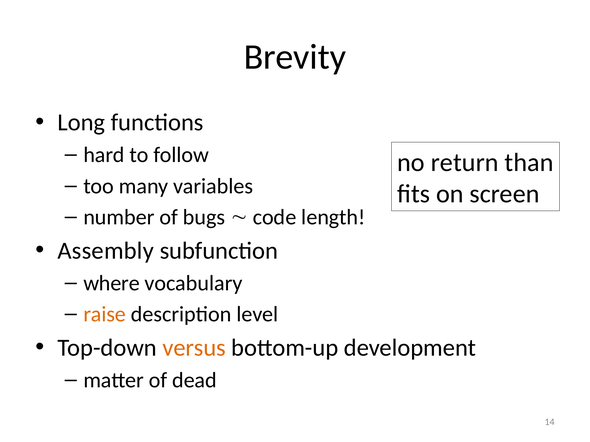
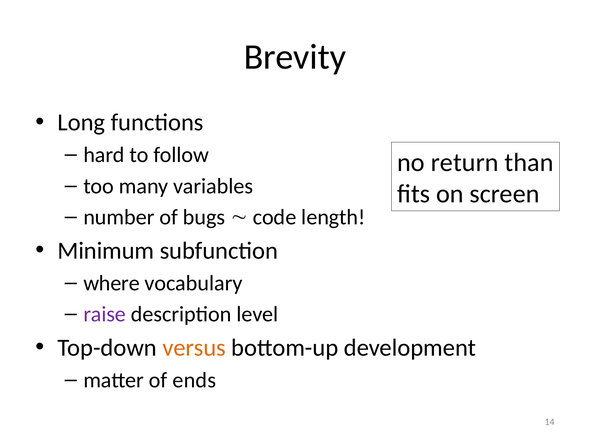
Assembly: Assembly -> Minimum
raise colour: orange -> purple
dead: dead -> ends
